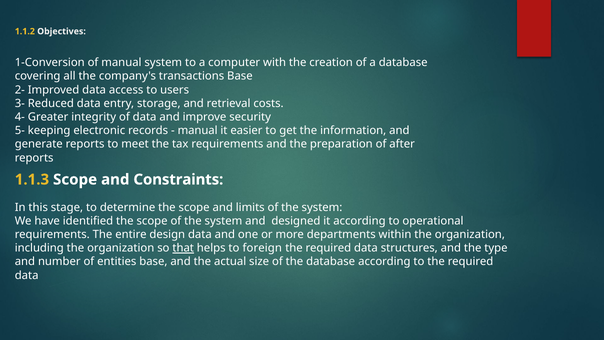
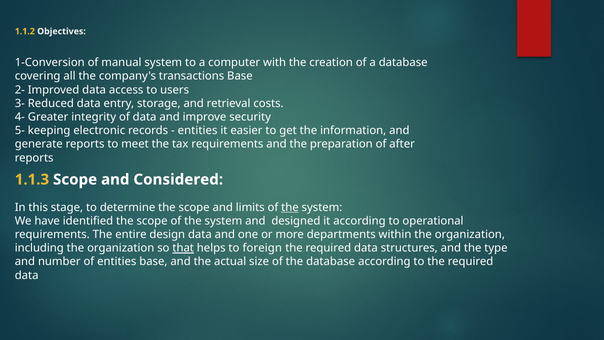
manual at (198, 130): manual -> entities
Constraints: Constraints -> Considered
the at (290, 207) underline: none -> present
